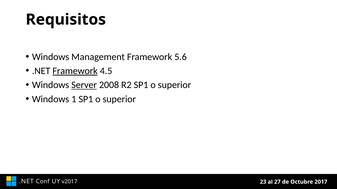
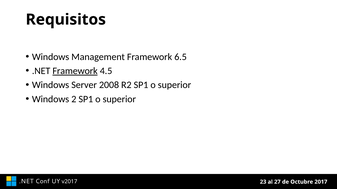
5.6: 5.6 -> 6.5
Server underline: present -> none
1: 1 -> 2
